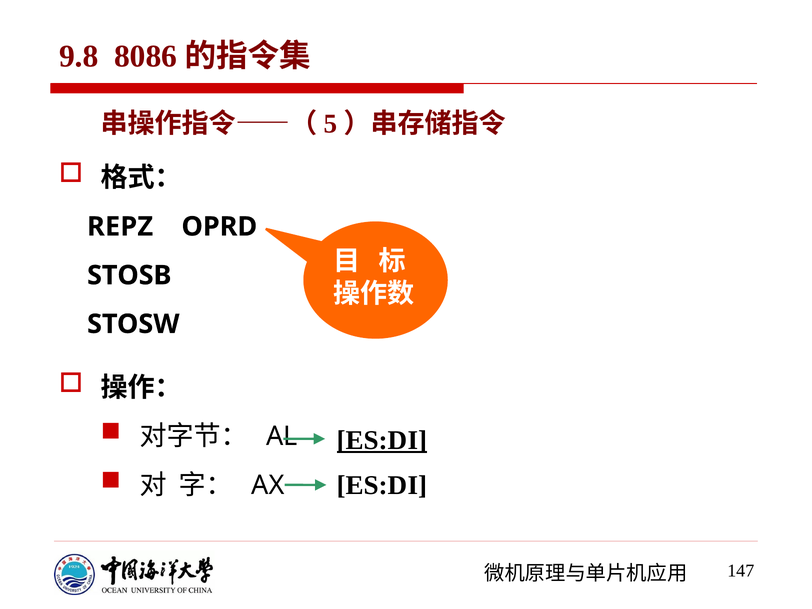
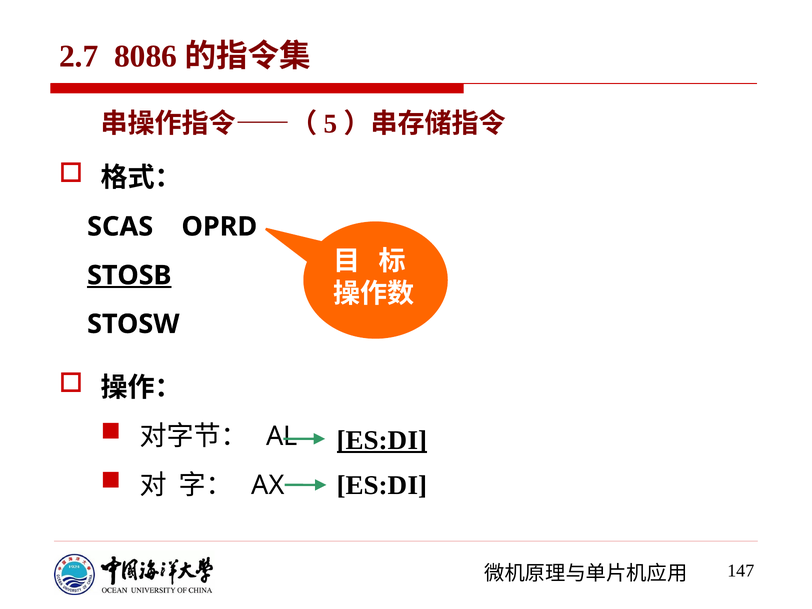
9.8: 9.8 -> 2.7
REPZ: REPZ -> SCAS
STOSB underline: none -> present
